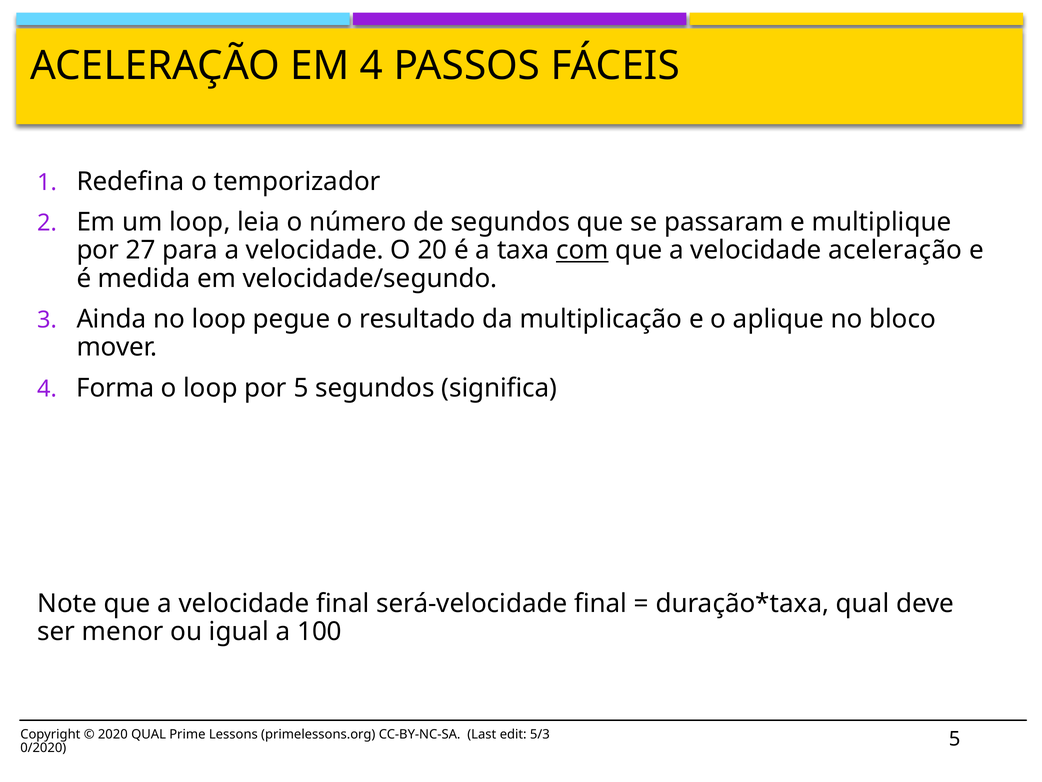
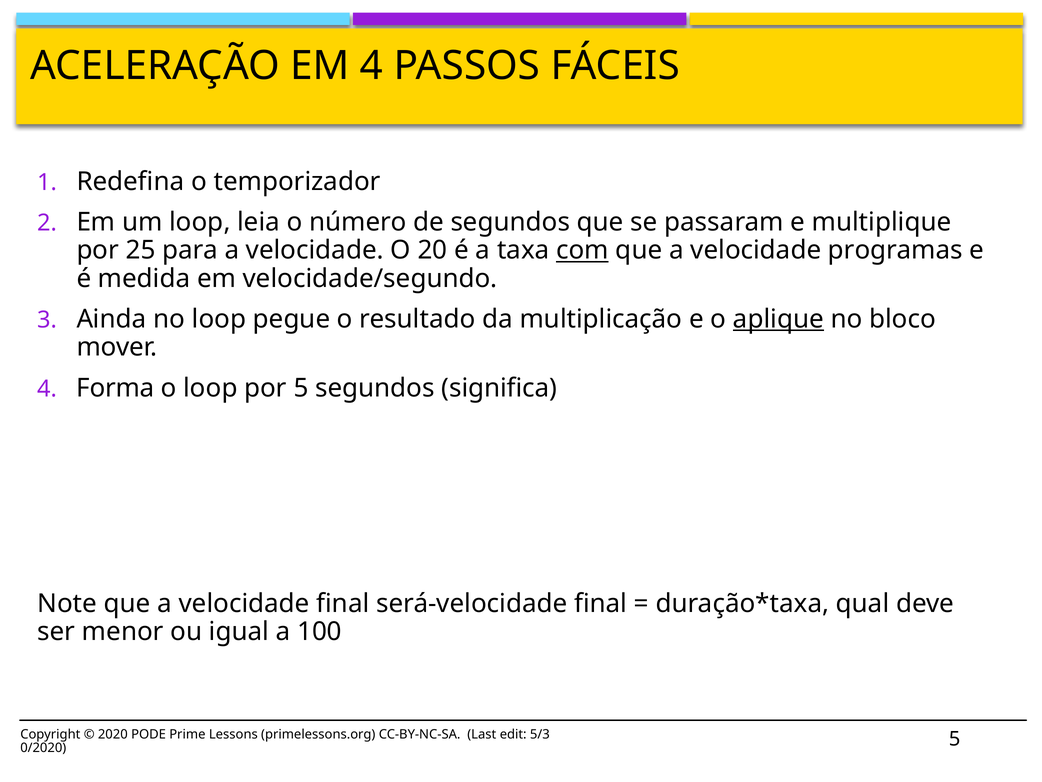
27: 27 -> 25
velocidade aceleração: aceleração -> programas
aplique underline: none -> present
2020 QUAL: QUAL -> PODE
